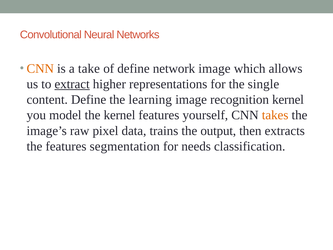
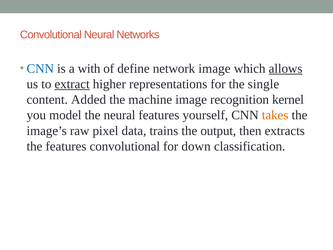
CNN at (40, 69) colour: orange -> blue
take: take -> with
allows underline: none -> present
content Define: Define -> Added
learning: learning -> machine
the kernel: kernel -> neural
features segmentation: segmentation -> convolutional
needs: needs -> down
